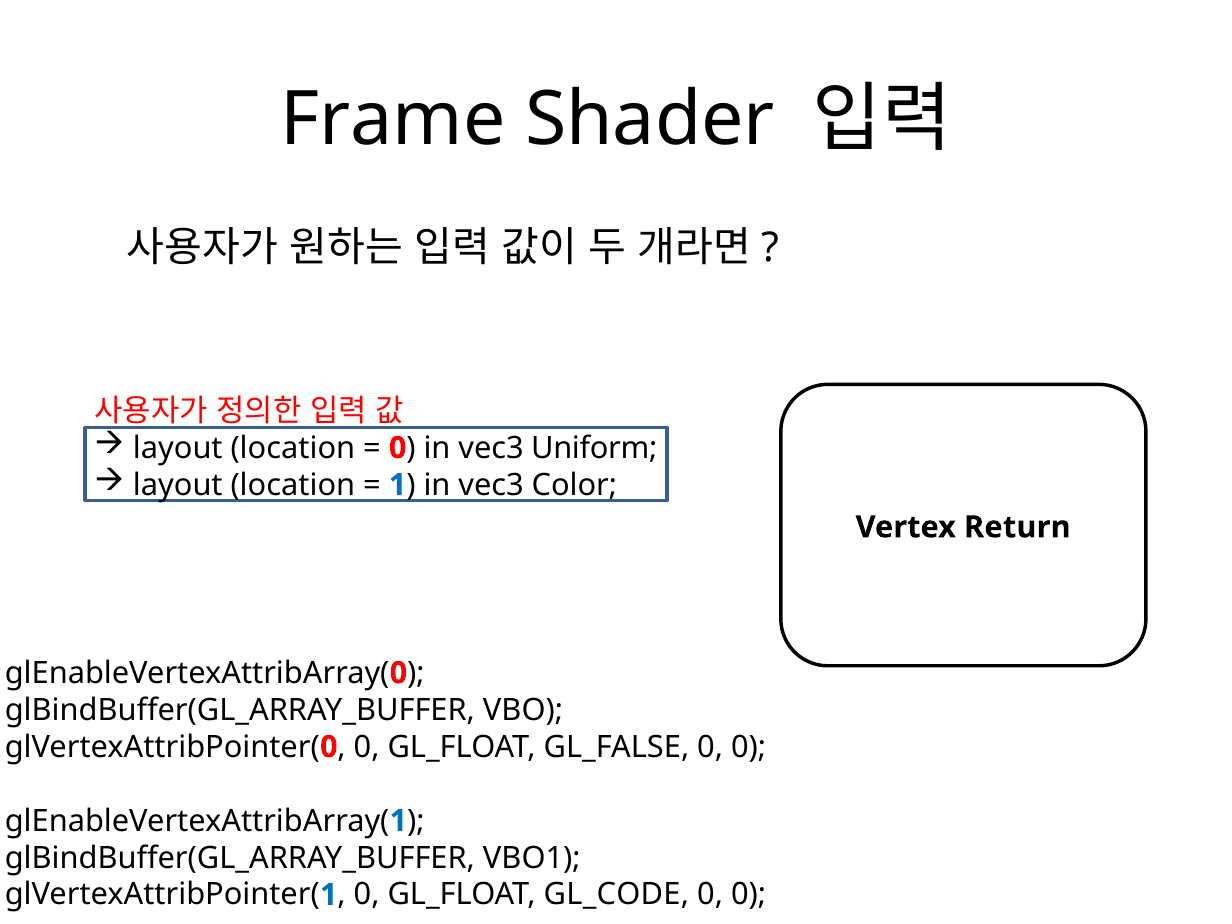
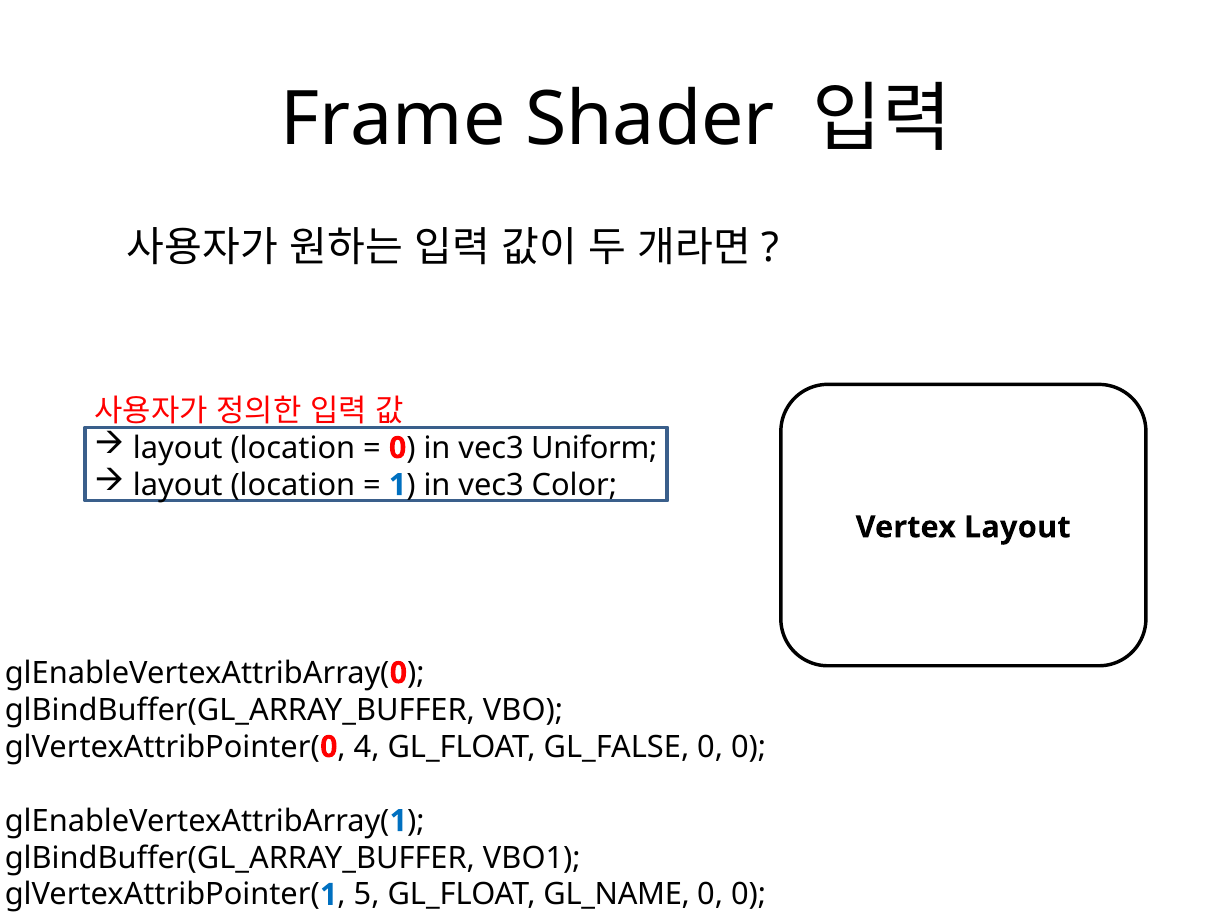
Vertex Return: Return -> Layout
0 at (367, 747): 0 -> 4
0 at (367, 895): 0 -> 5
GL_CODE: GL_CODE -> GL_NAME
